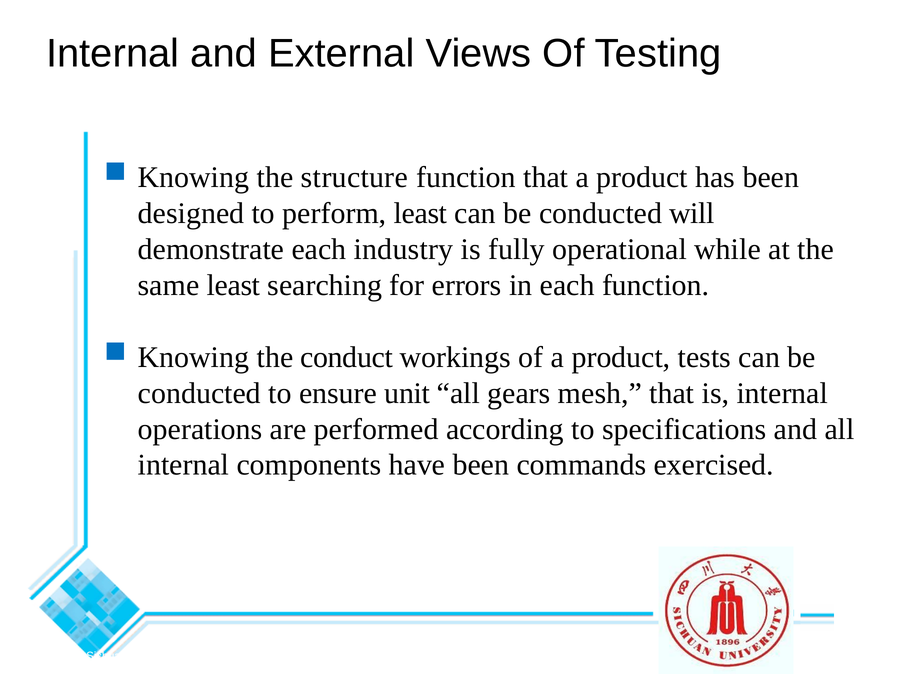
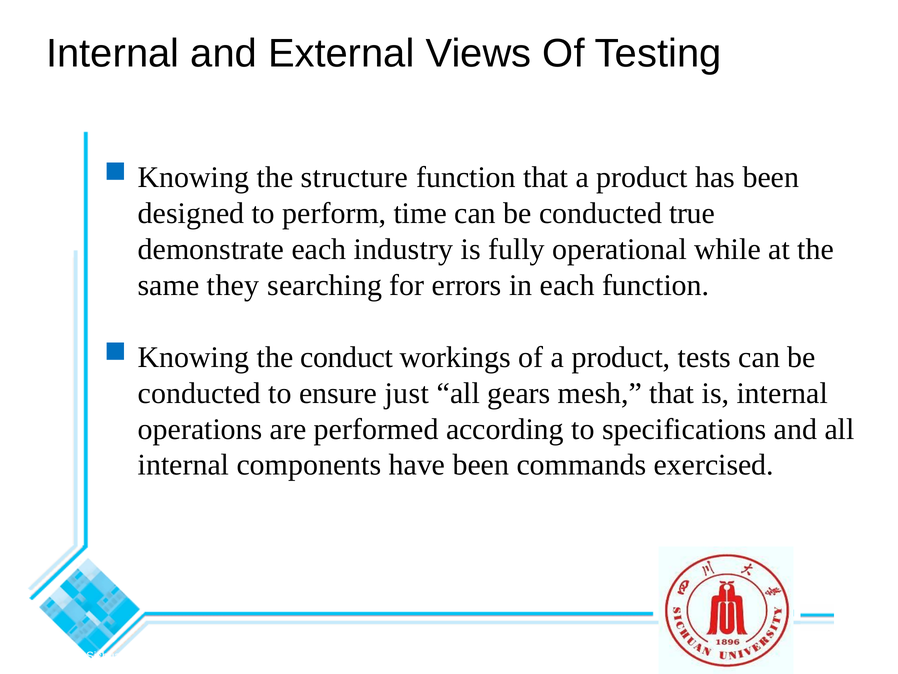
perform least: least -> time
will: will -> true
same least: least -> they
unit: unit -> just
